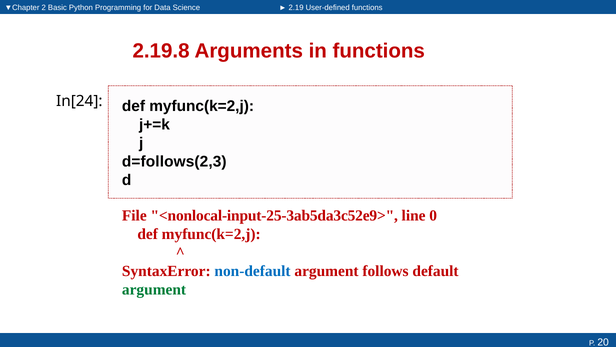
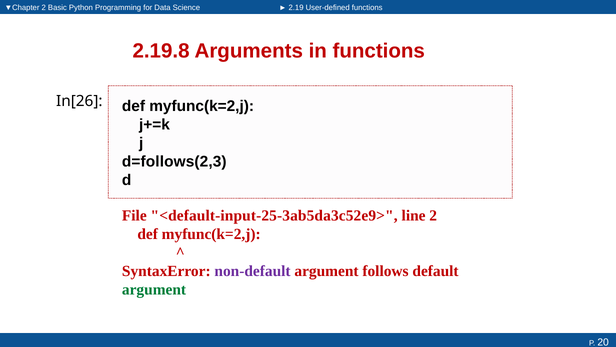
In[24: In[24 -> In[26
<nonlocal-input-25-3ab5da3c52e9>: <nonlocal-input-25-3ab5da3c52e9> -> <default-input-25-3ab5da3c52e9>
line 0: 0 -> 2
non-default colour: blue -> purple
